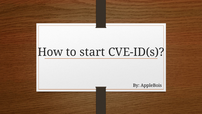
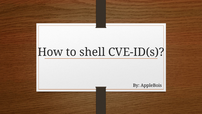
start: start -> shell
